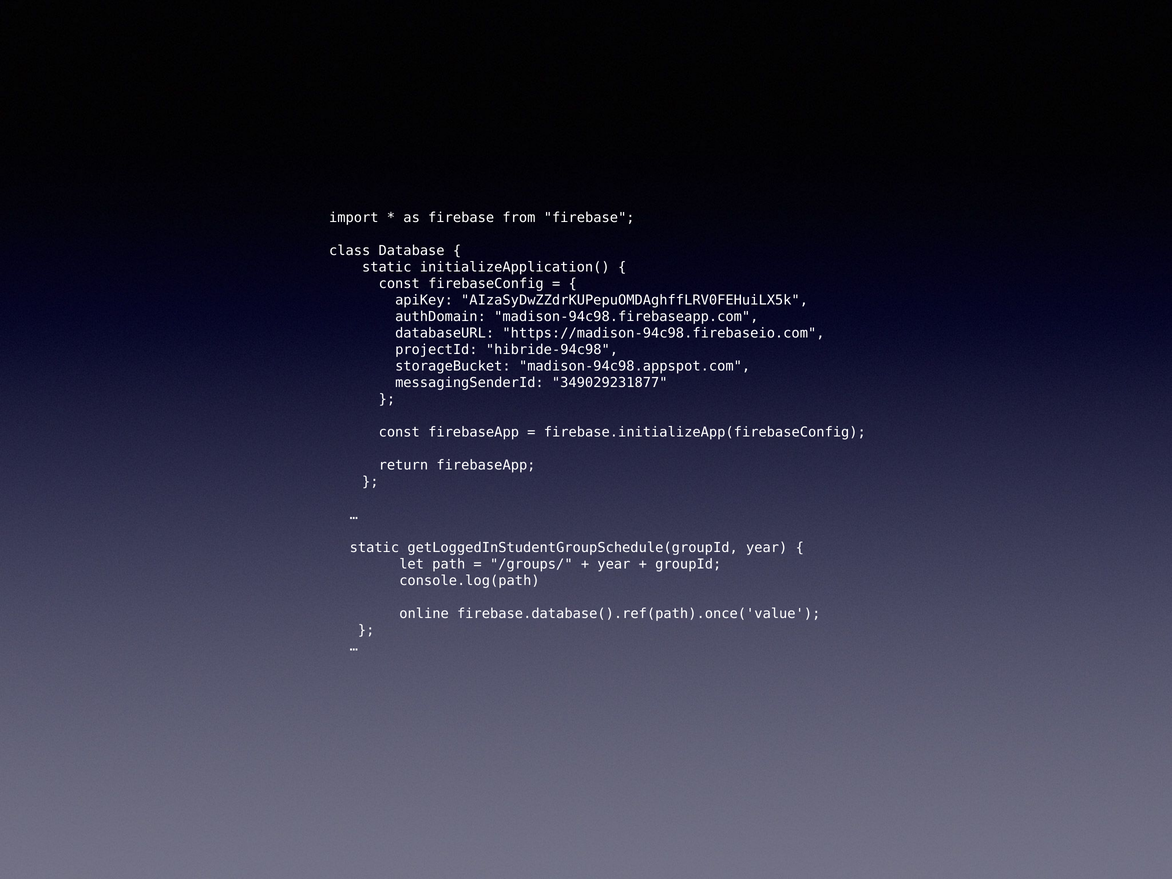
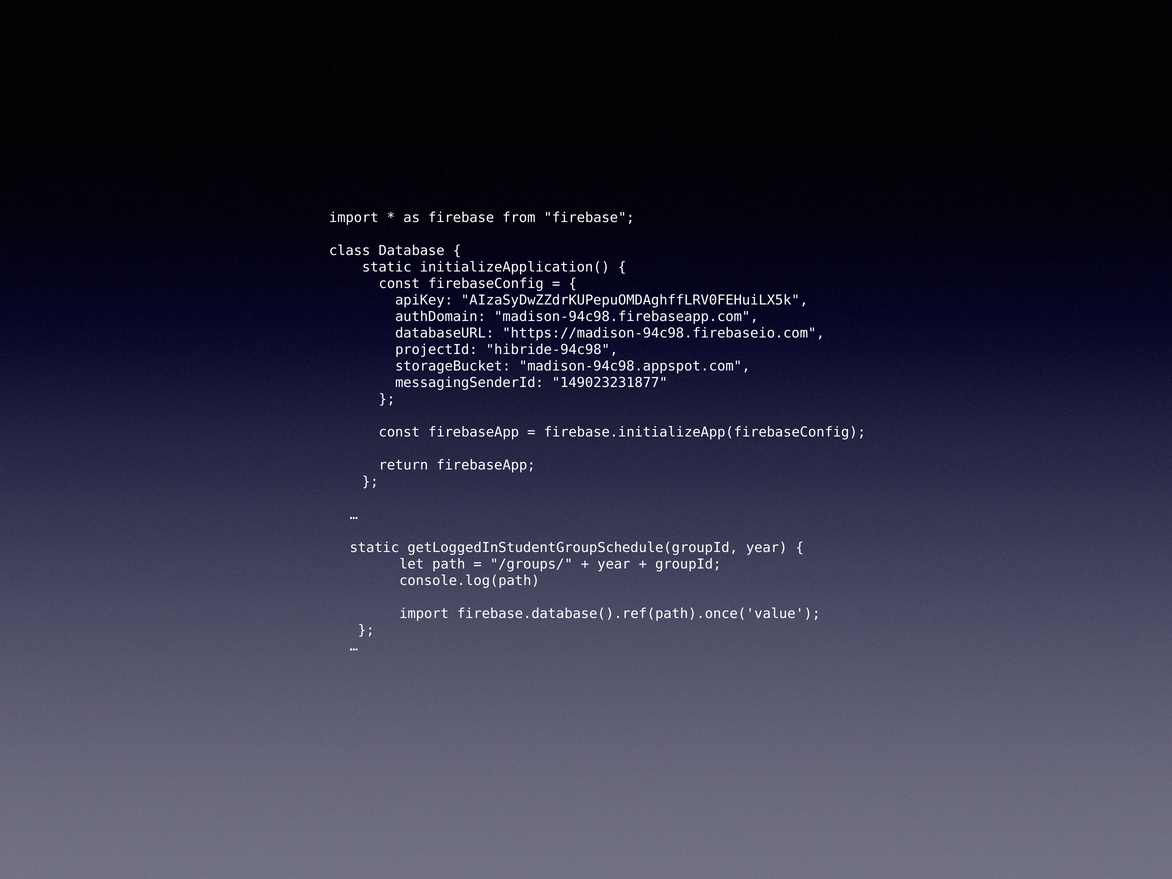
349029231877: 349029231877 -> 149023231877
online at (424, 613): online -> import
